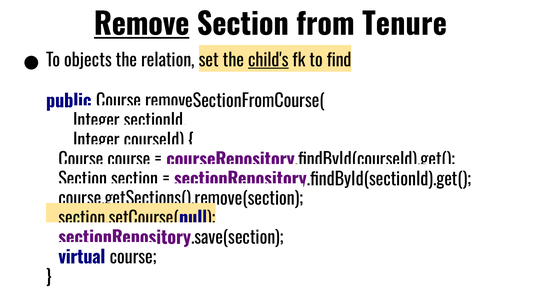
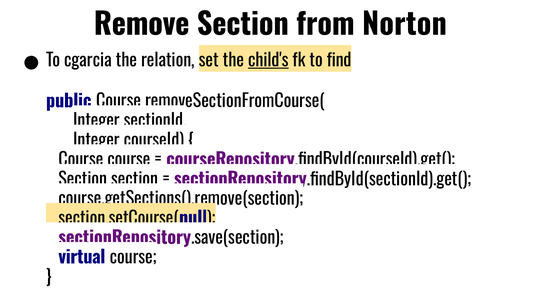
Remove underline: present -> none
Tenure: Tenure -> Norton
objects: objects -> cgarcia
